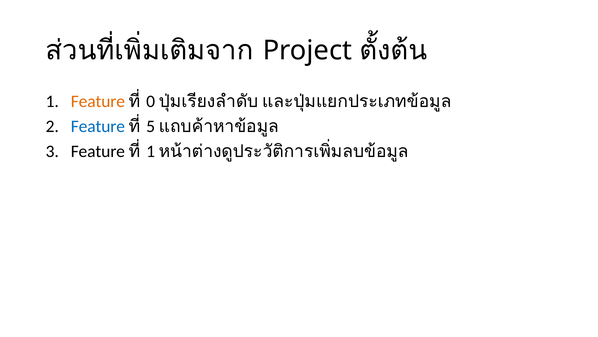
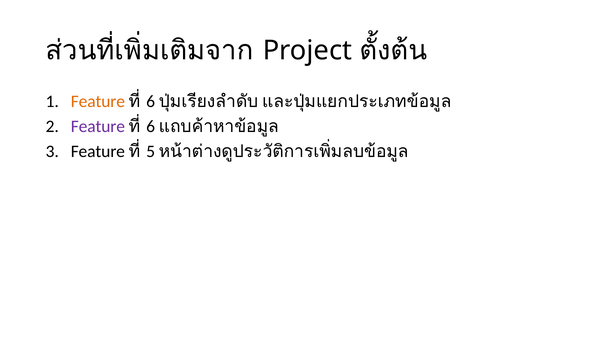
0 at (151, 101): 0 -> 6
Feature at (98, 126) colour: blue -> purple
5 at (151, 126): 5 -> 6
1 at (151, 151): 1 -> 5
